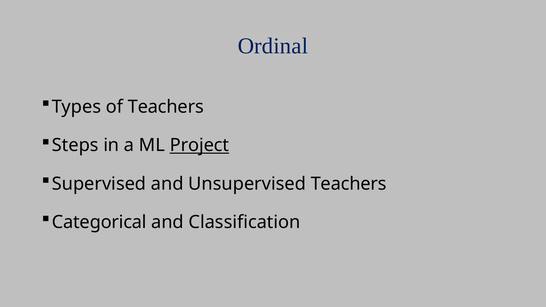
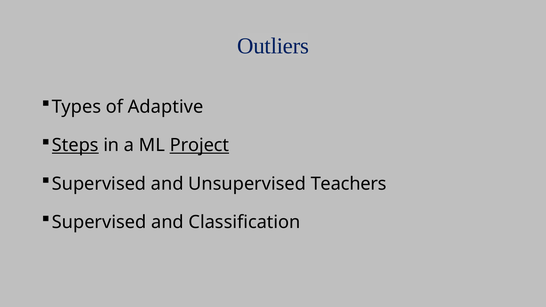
Ordinal: Ordinal -> Outliers
of Teachers: Teachers -> Adaptive
Steps underline: none -> present
Categorical at (99, 222): Categorical -> Supervised
